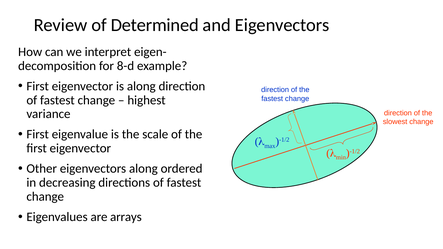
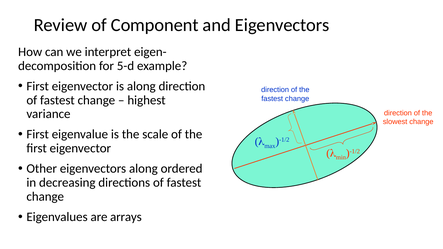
Determined: Determined -> Component
8-d: 8-d -> 5-d
